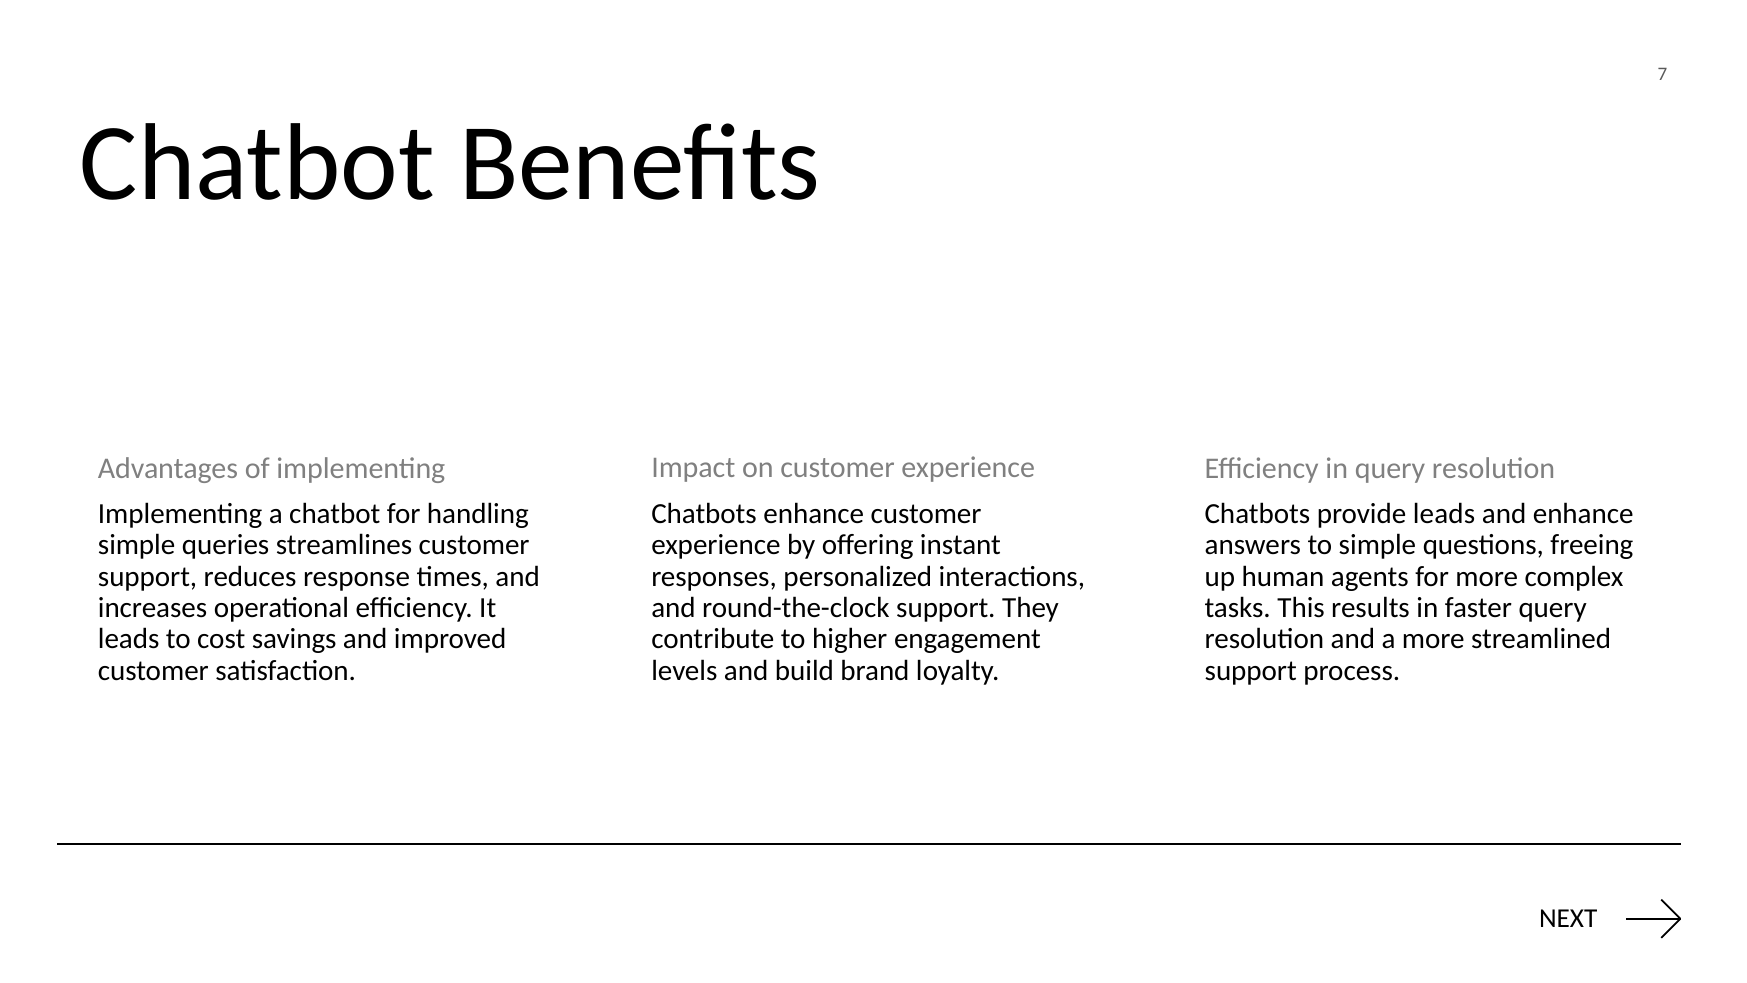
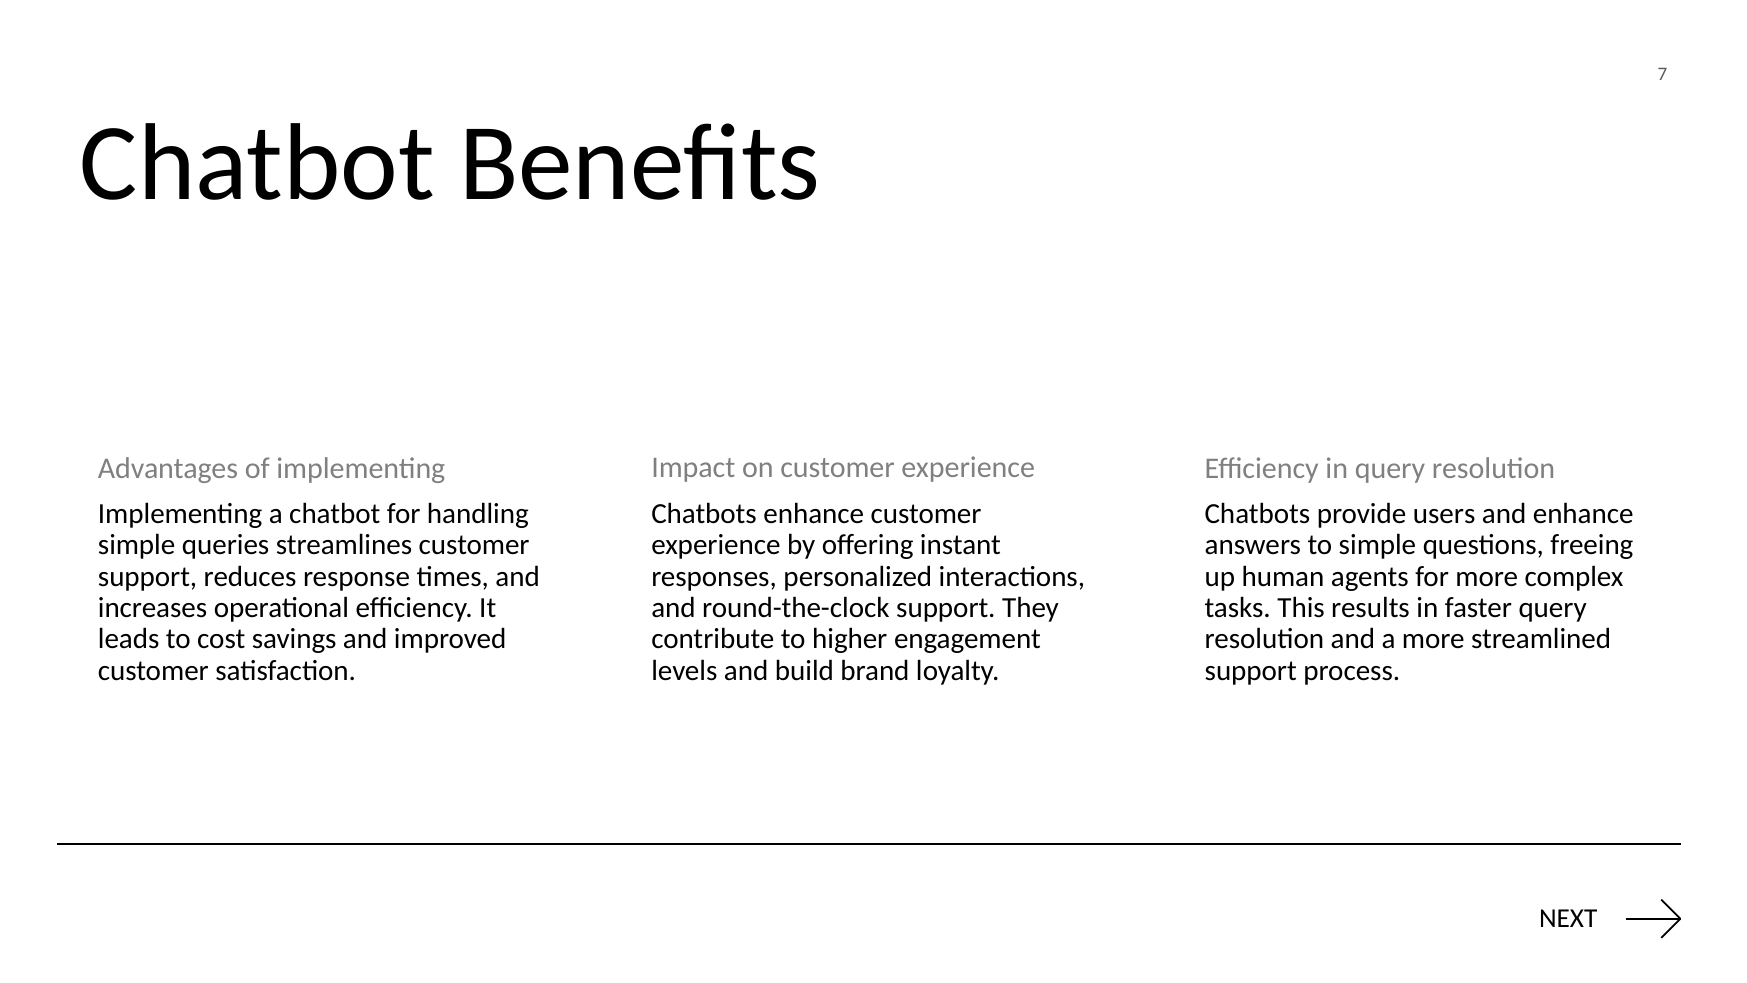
provide leads: leads -> users
